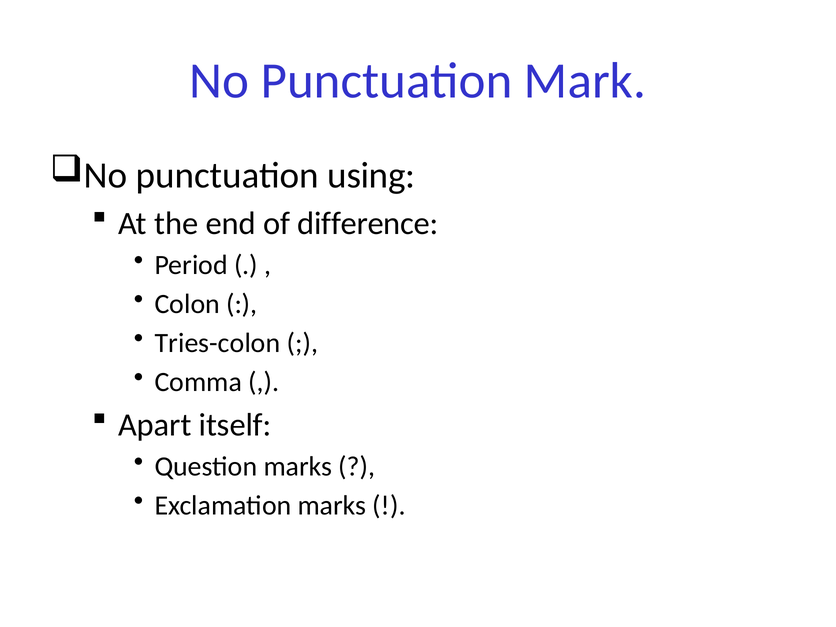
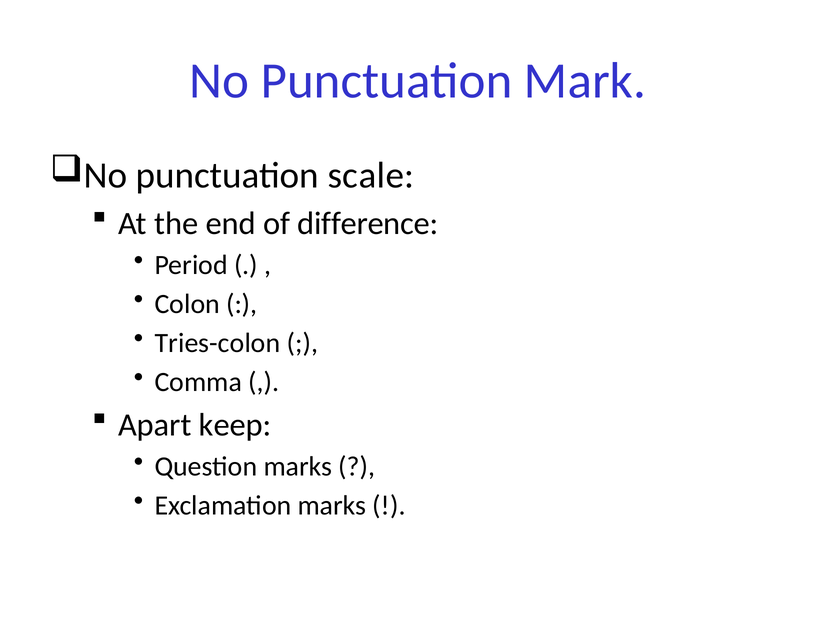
using: using -> scale
itself: itself -> keep
